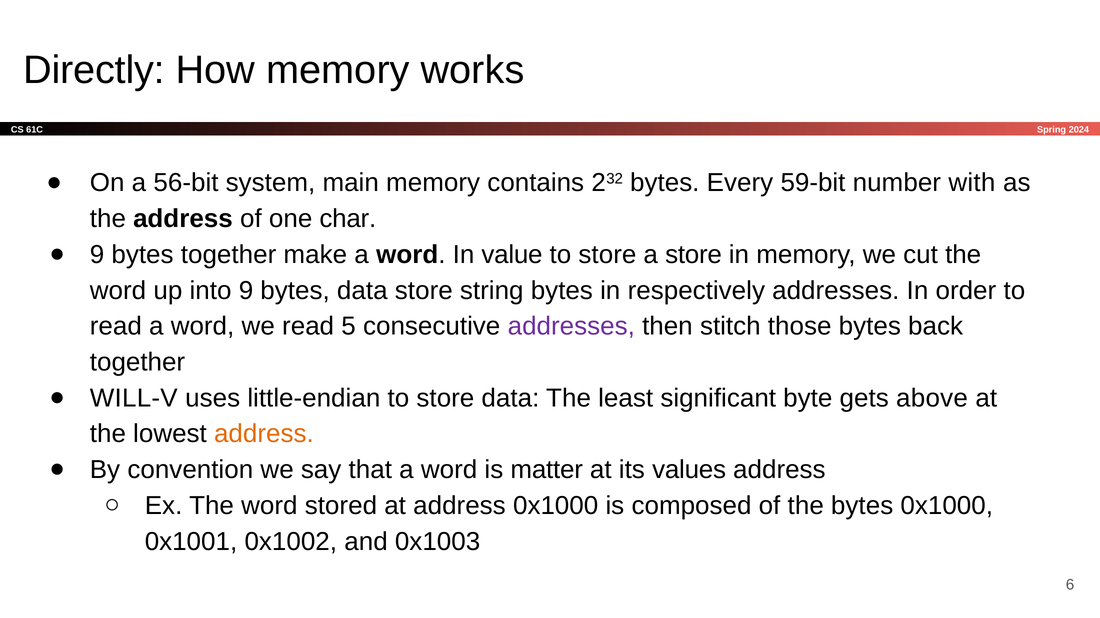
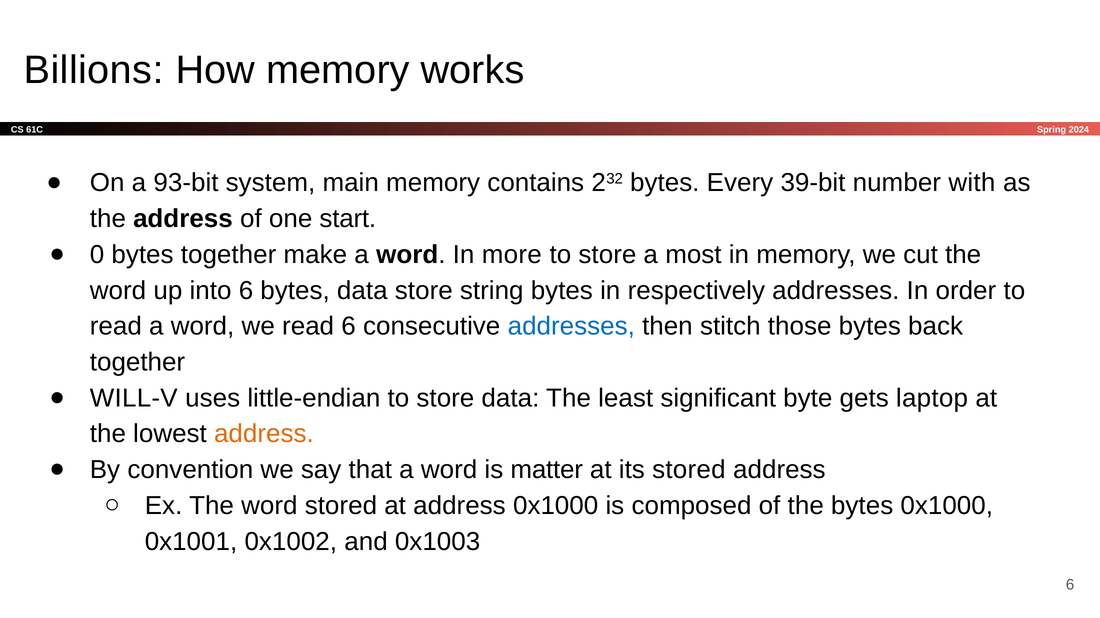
Directly: Directly -> Billions
56-bit: 56-bit -> 93-bit
59-bit: 59-bit -> 39-bit
char: char -> start
9 at (97, 255): 9 -> 0
value: value -> more
a store: store -> most
into 9: 9 -> 6
read 5: 5 -> 6
addresses at (571, 327) colour: purple -> blue
above: above -> laptop
its values: values -> stored
